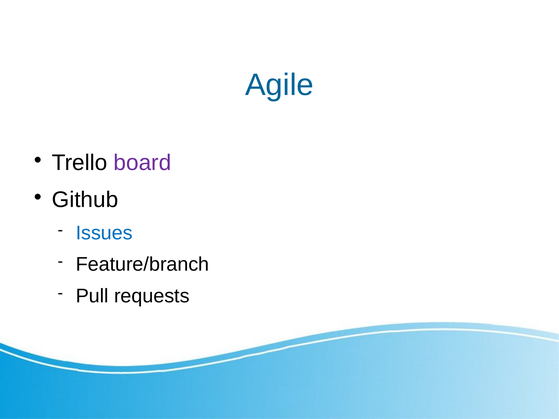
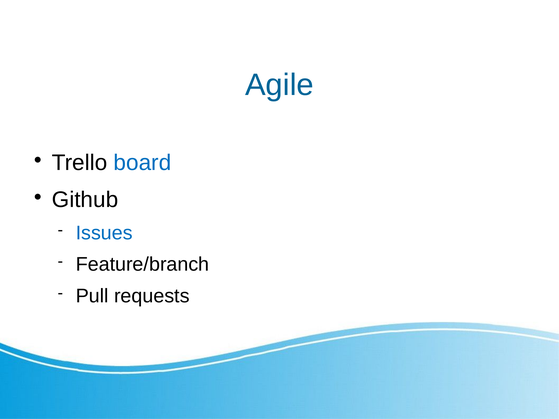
board colour: purple -> blue
